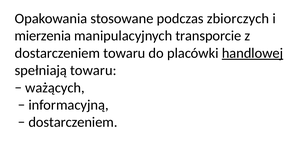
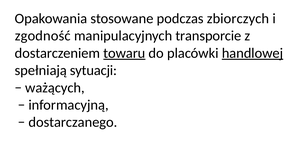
mierzenia: mierzenia -> zgodność
towaru at (124, 53) underline: none -> present
spełniają towaru: towaru -> sytuacji
dostarczeniem at (73, 123): dostarczeniem -> dostarczanego
